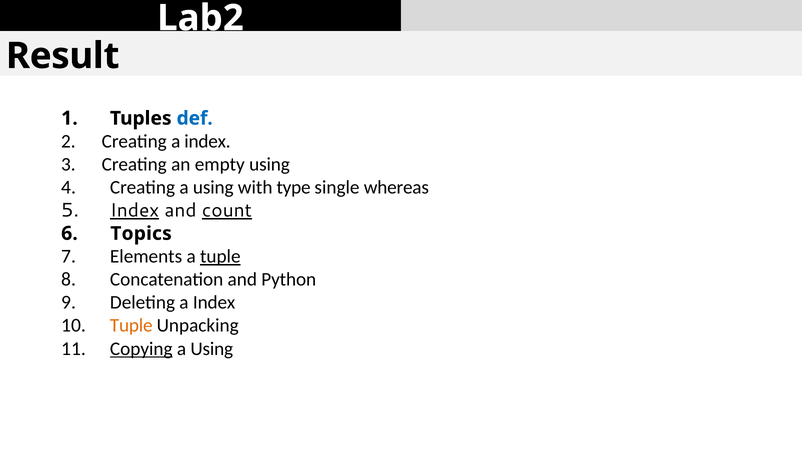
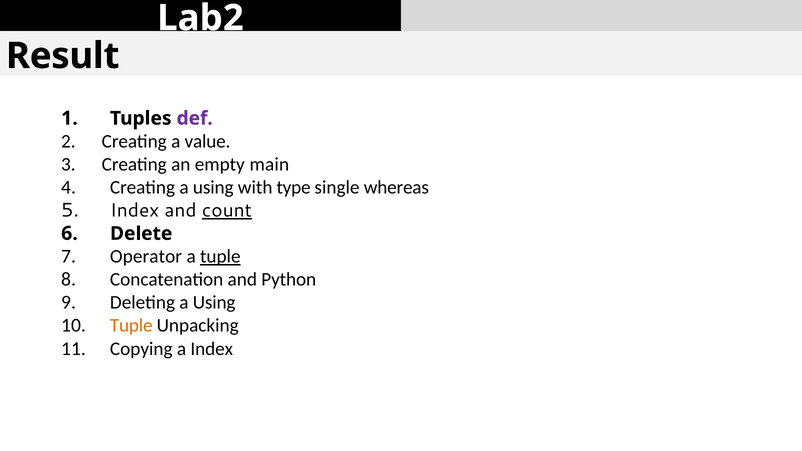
def colour: blue -> purple
Creating a index: index -> value
empty using: using -> main
Index at (135, 211) underline: present -> none
Topics: Topics -> Delete
Elements: Elements -> Operator
Deleting a Index: Index -> Using
Copying underline: present -> none
Using at (212, 349): Using -> Index
